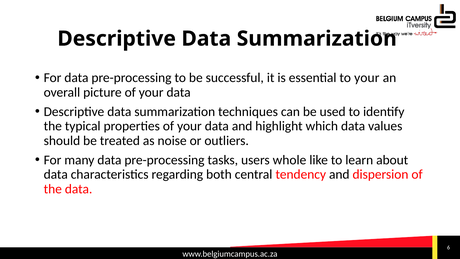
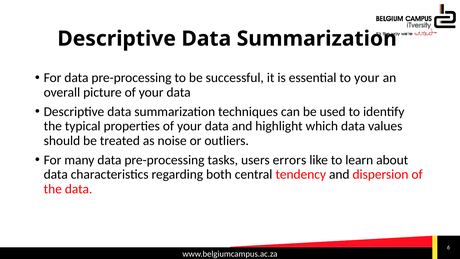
whole: whole -> errors
